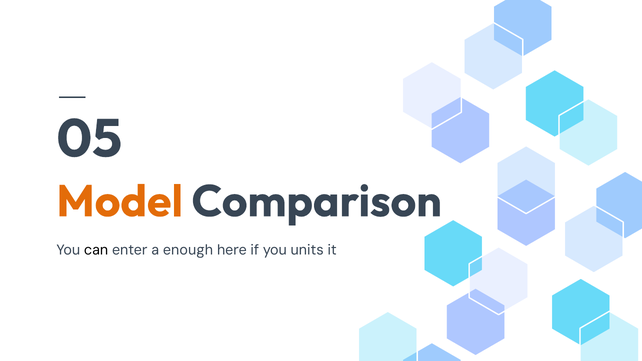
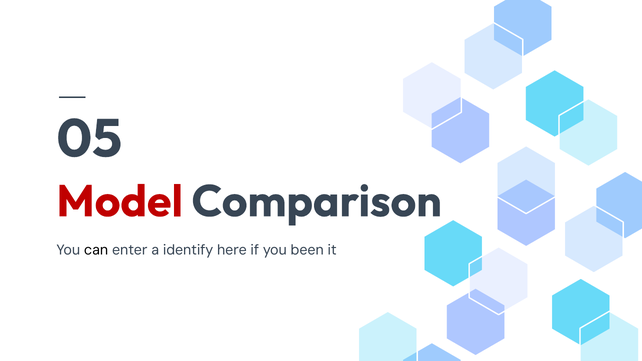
Model colour: orange -> red
enough: enough -> identify
units: units -> been
